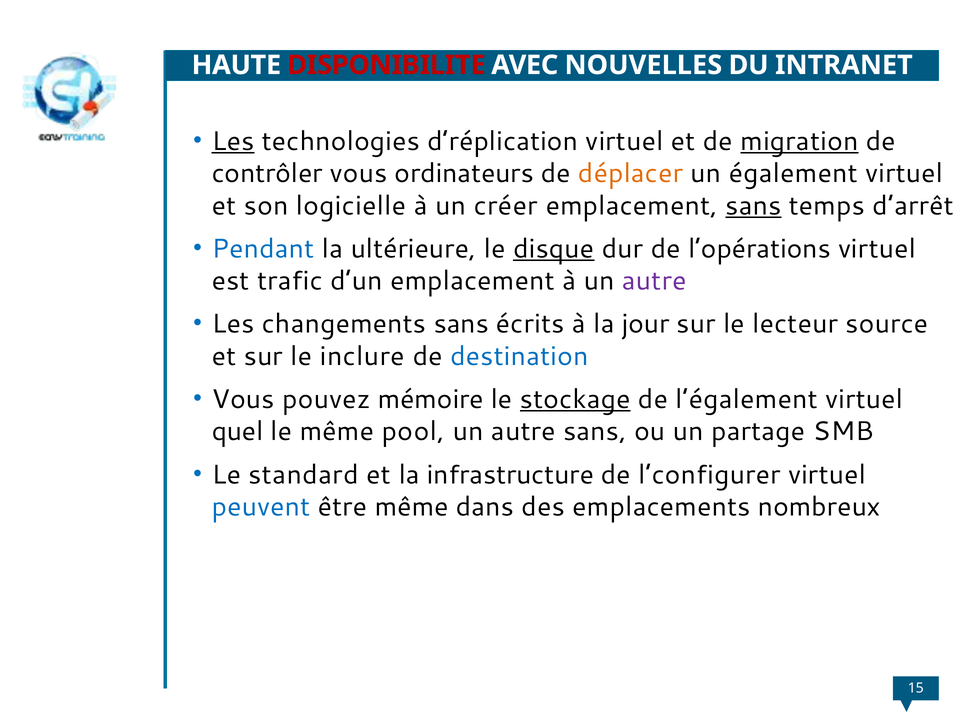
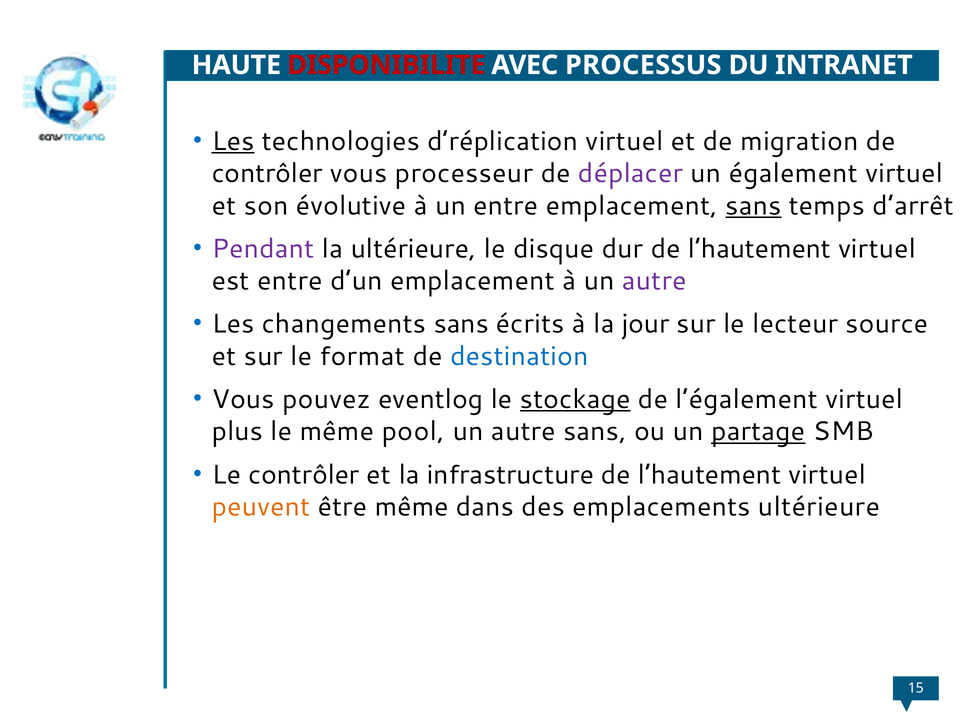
NOUVELLES: NOUVELLES -> PROCESSUS
migration underline: present -> none
ordinateurs: ordinateurs -> processeur
déplacer colour: orange -> purple
logicielle: logicielle -> évolutive
un créer: créer -> entre
Pendant colour: blue -> purple
disque underline: present -> none
dur de l’opérations: l’opérations -> l’hautement
est trafic: trafic -> entre
inclure: inclure -> format
mémoire: mémoire -> eventlog
quel: quel -> plus
partage underline: none -> present
Le standard: standard -> contrôler
l’configurer at (709, 475): l’configurer -> l’hautement
peuvent colour: blue -> orange
emplacements nombreux: nombreux -> ultérieure
